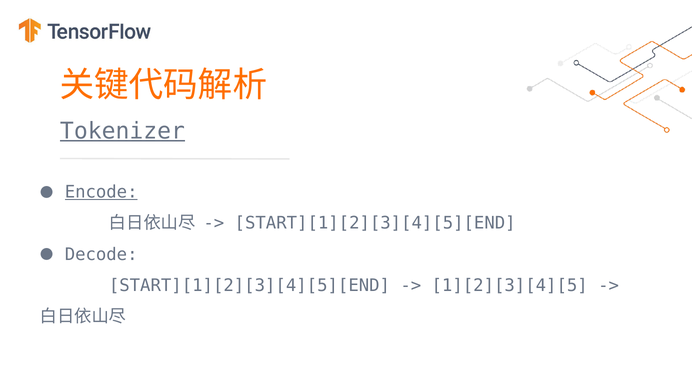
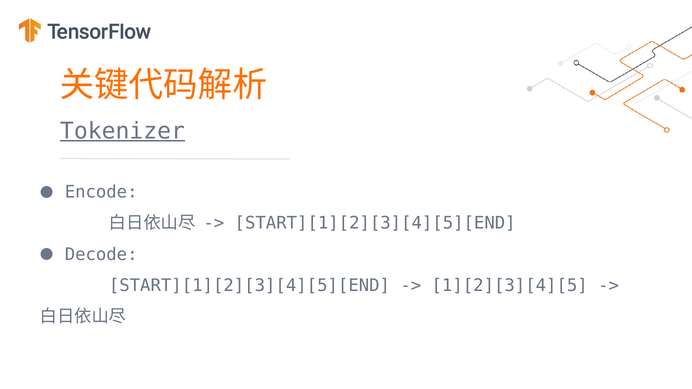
Encode underline: present -> none
